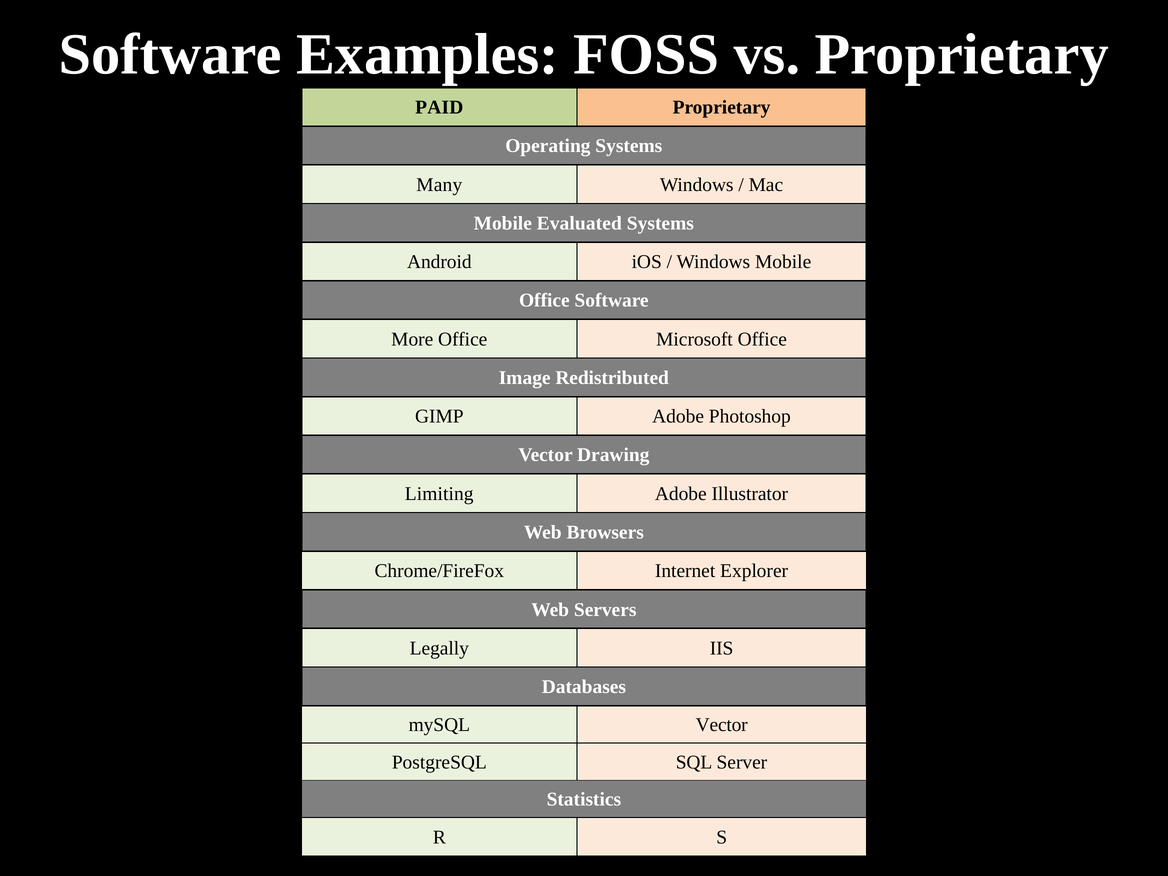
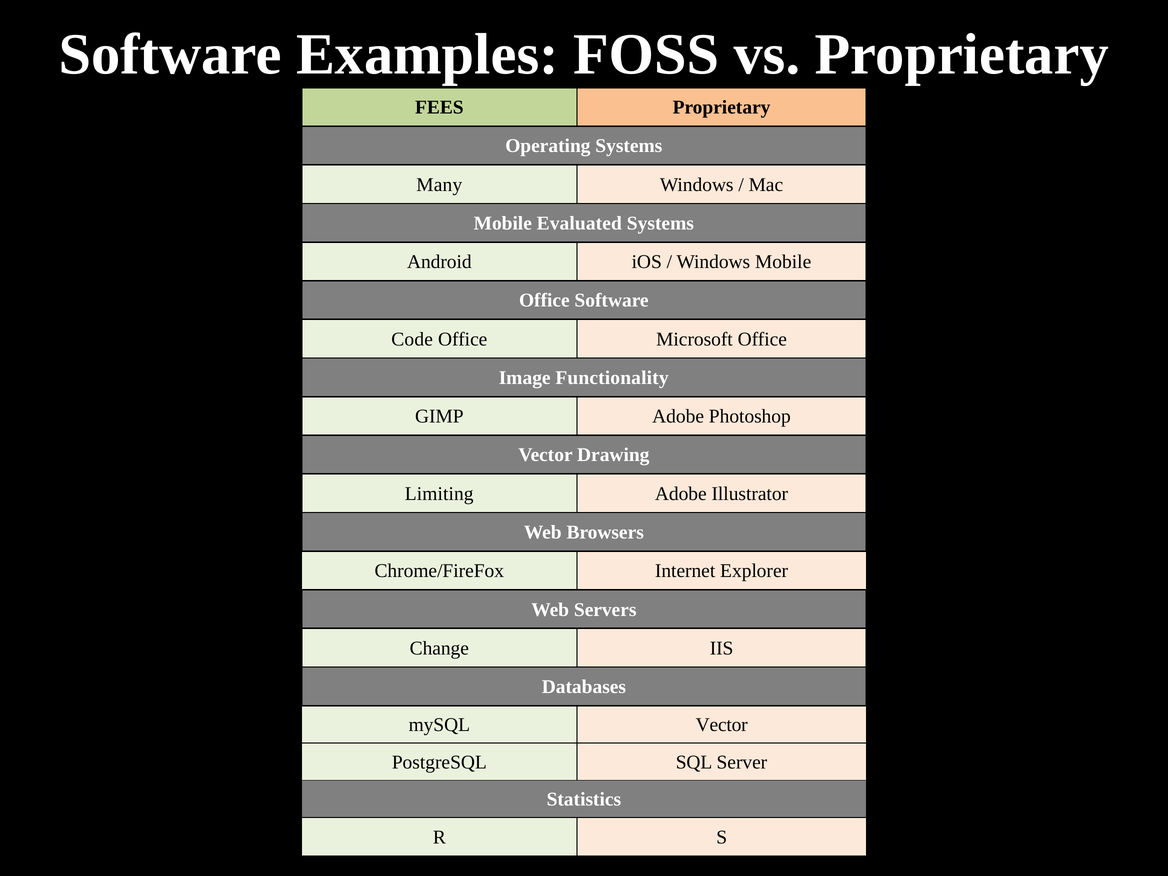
PAID: PAID -> FEES
More: More -> Code
Redistributed: Redistributed -> Functionality
Legally: Legally -> Change
